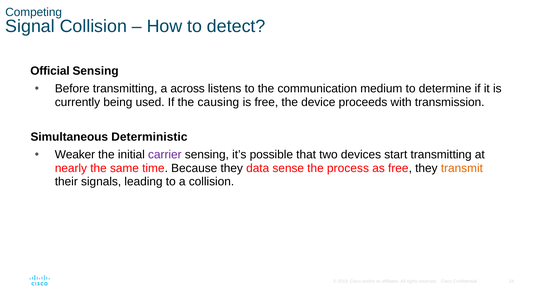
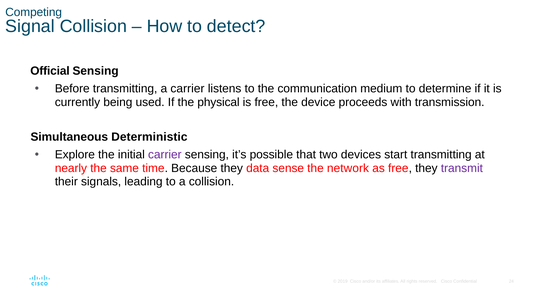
a across: across -> carrier
causing: causing -> physical
Weaker: Weaker -> Explore
process: process -> network
transmit colour: orange -> purple
